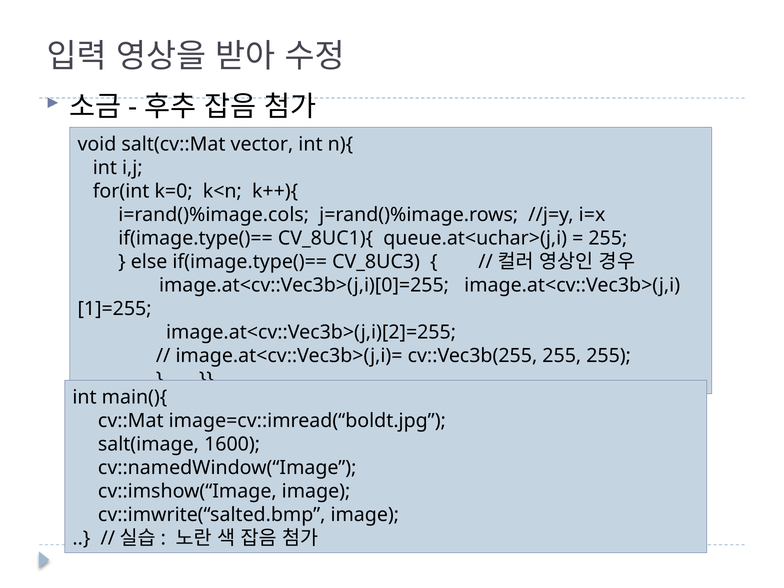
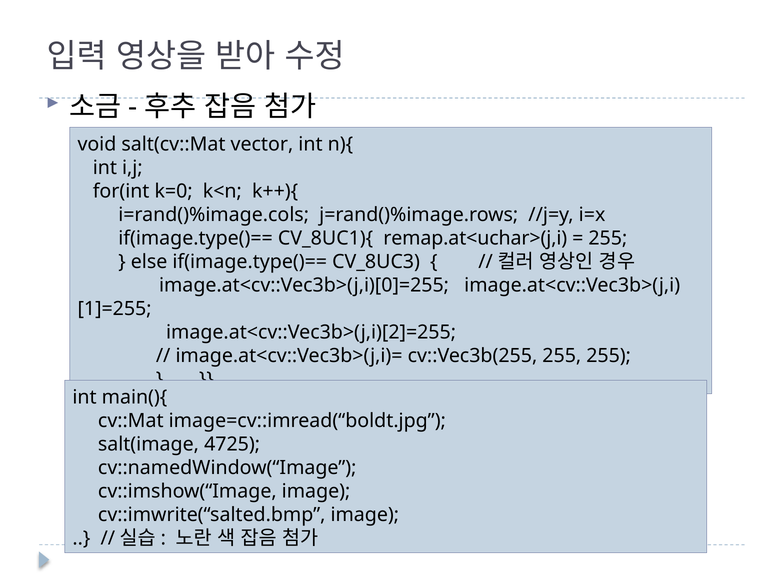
queue.at<uchar>(j,i: queue.at<uchar>(j,i -> remap.at<uchar>(j,i
1600: 1600 -> 4725
